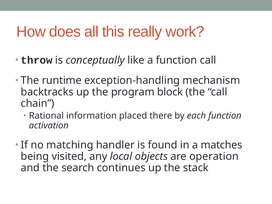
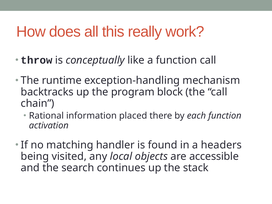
matches: matches -> headers
operation: operation -> accessible
